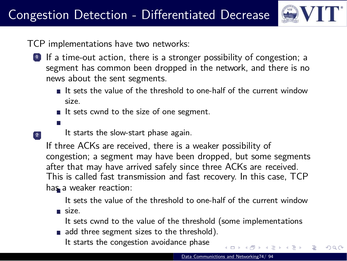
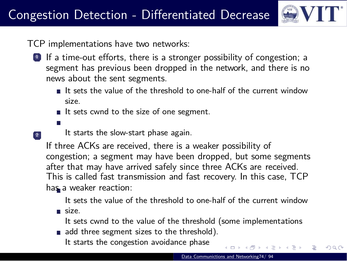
action: action -> efforts
common: common -> previous
